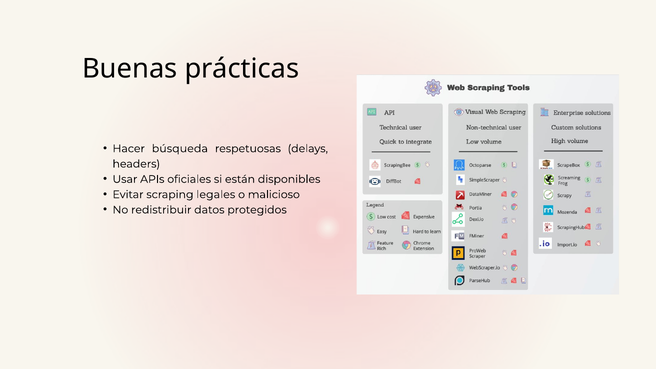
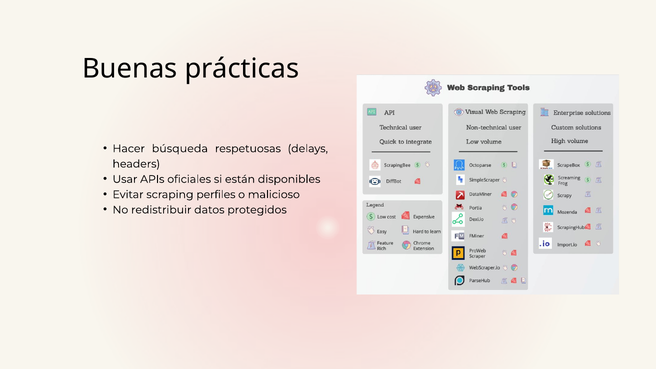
legales: legales -> perfiles
